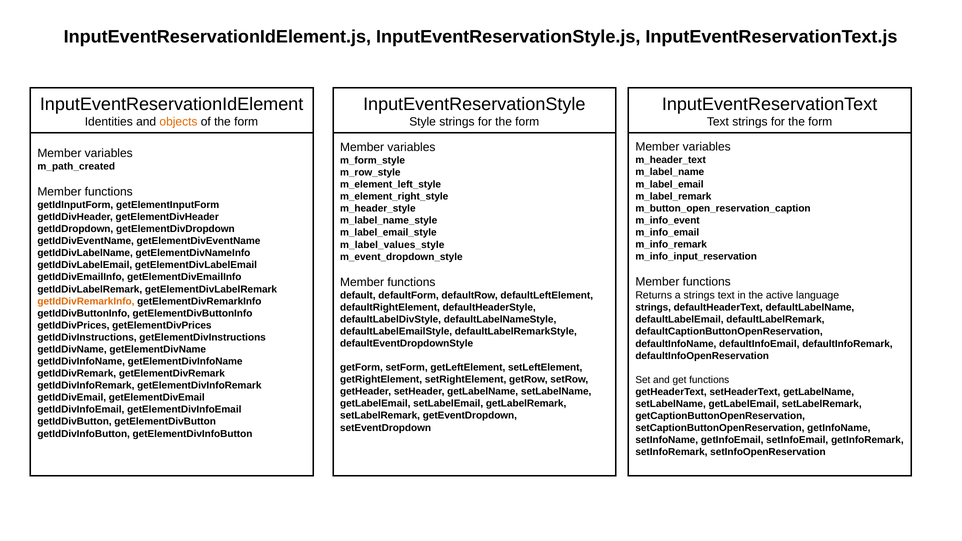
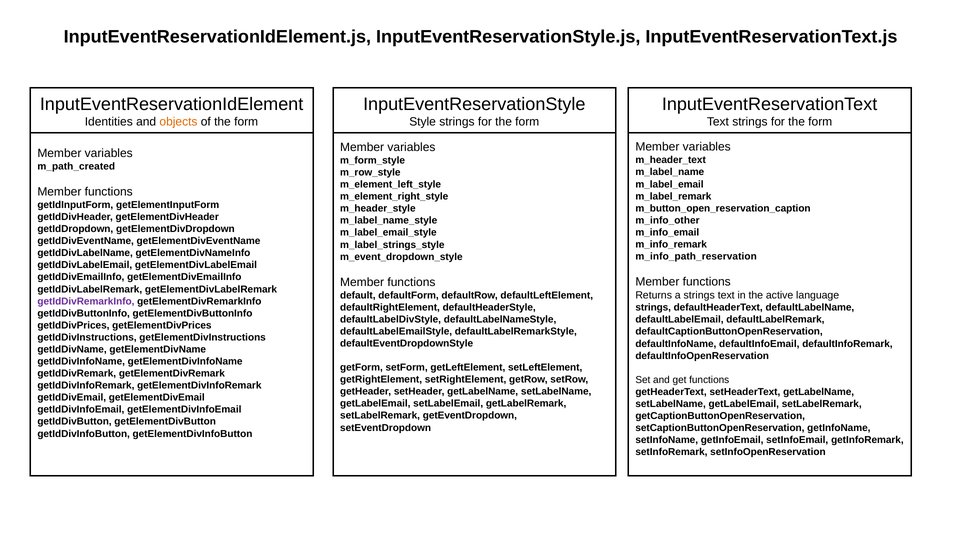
m_info_event: m_info_event -> m_info_other
m_label_values_style: m_label_values_style -> m_label_strings_style
m_info_input_reservation: m_info_input_reservation -> m_info_path_reservation
getIdDivRemarkInfo colour: orange -> purple
